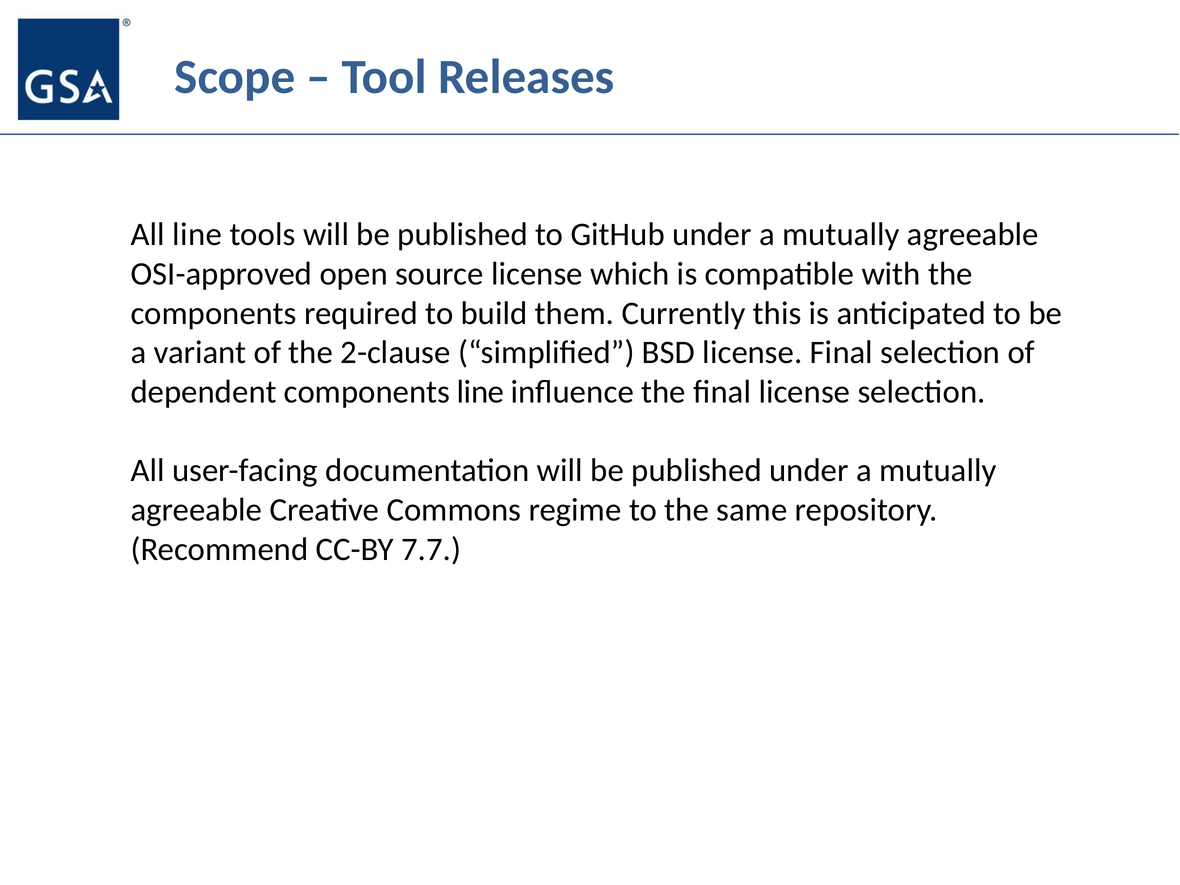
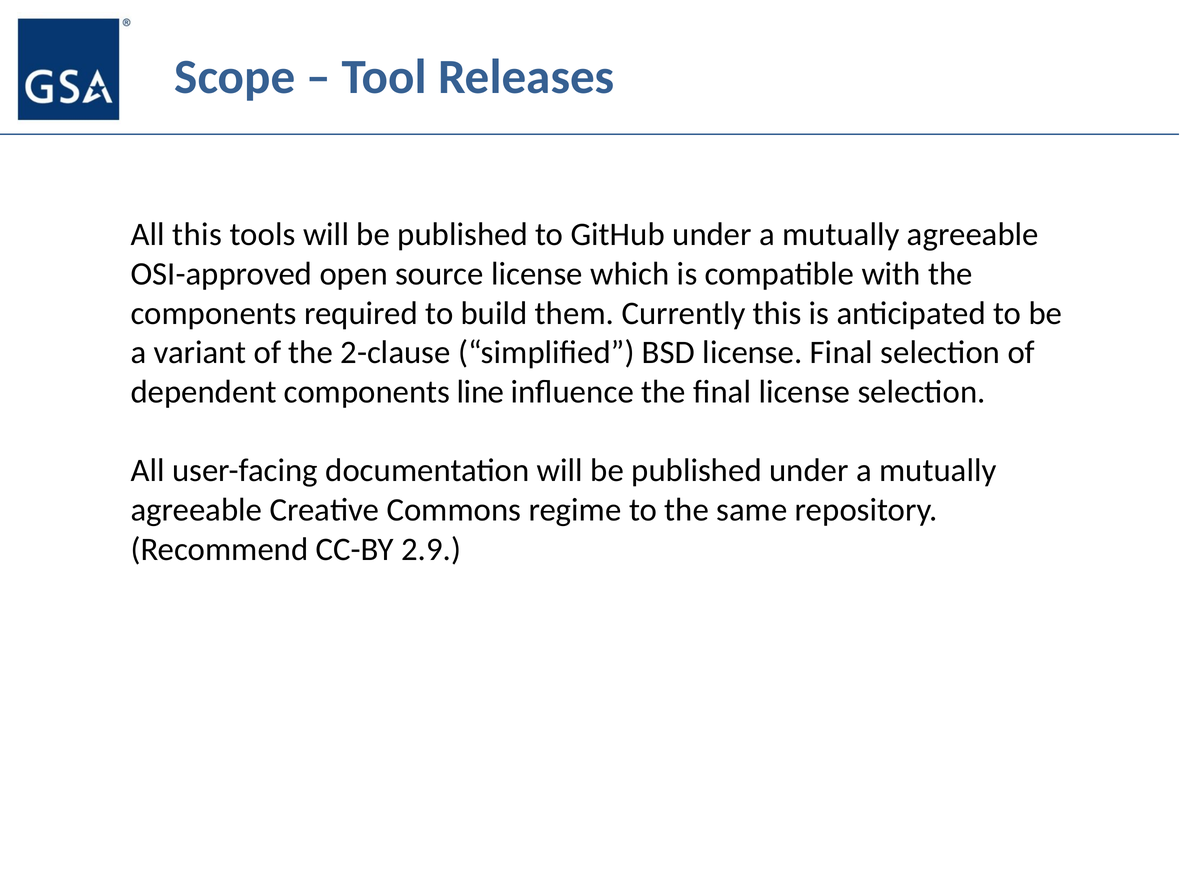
All line: line -> this
7.7: 7.7 -> 2.9
